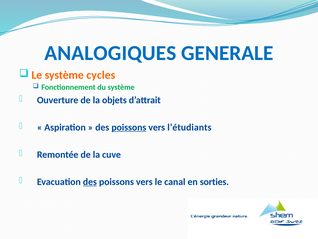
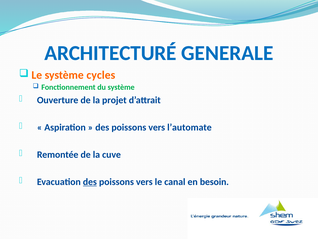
ANALOGIQUES: ANALOGIQUES -> ARCHITECTURÉ
objets: objets -> projet
poissons at (129, 127) underline: present -> none
l’étudiants: l’étudiants -> l’automate
sorties: sorties -> besoin
